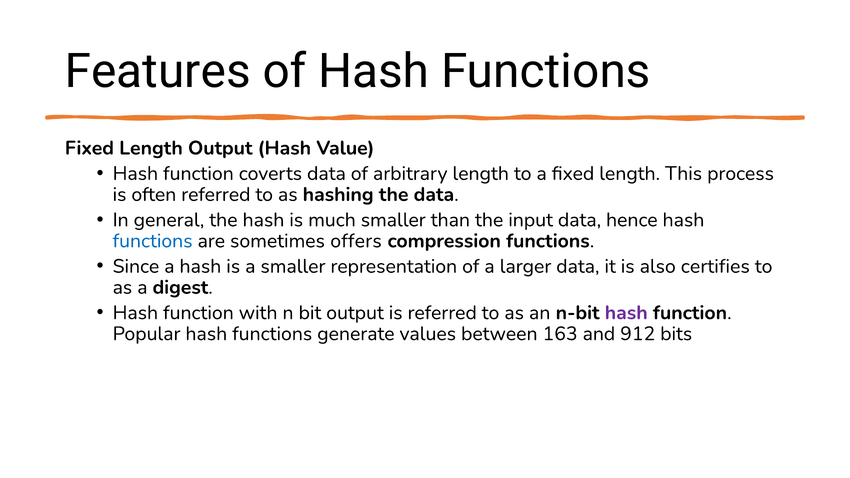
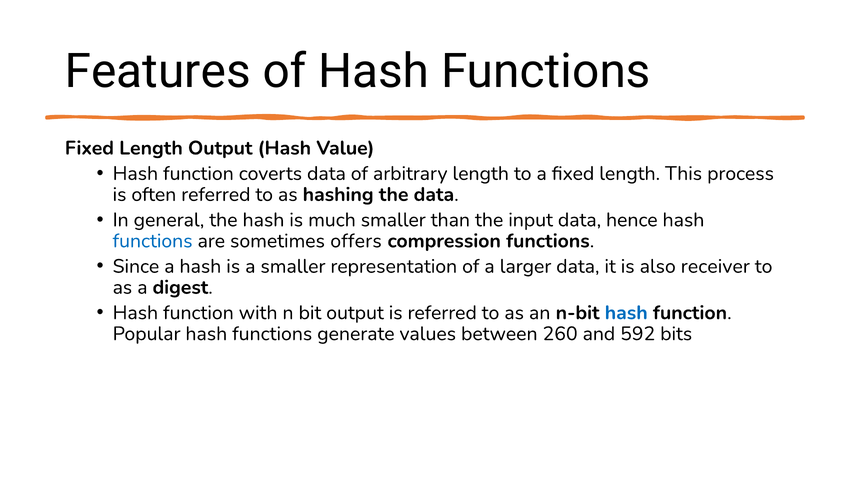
certifies: certifies -> receiver
hash at (626, 313) colour: purple -> blue
163: 163 -> 260
912: 912 -> 592
